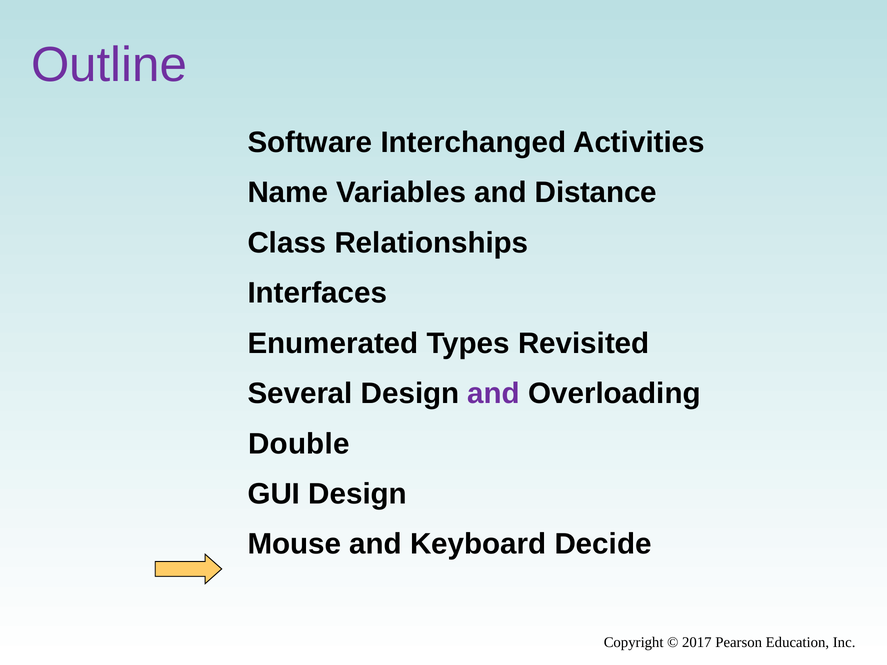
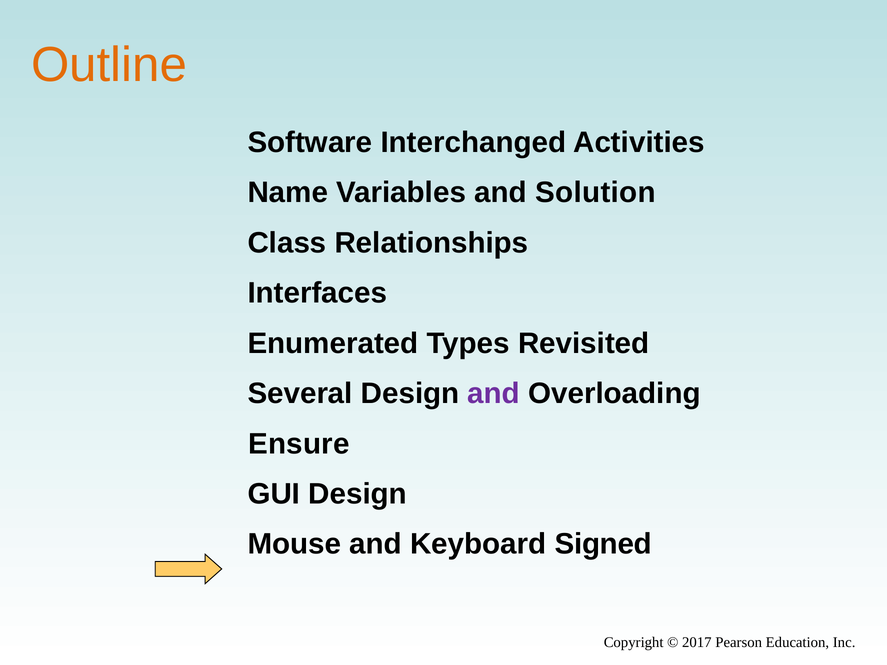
Outline colour: purple -> orange
Distance: Distance -> Solution
Double: Double -> Ensure
Decide: Decide -> Signed
